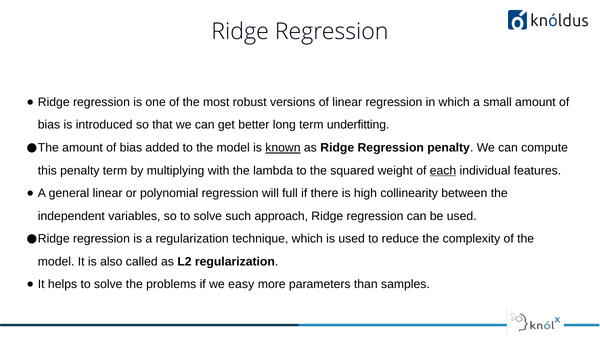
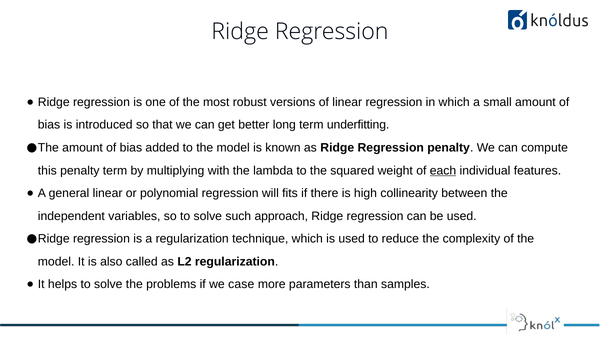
known underline: present -> none
full: full -> fits
easy: easy -> case
